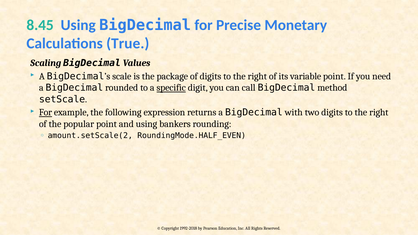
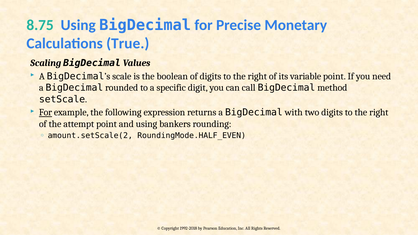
8.45: 8.45 -> 8.75
package: package -> boolean
specific underline: present -> none
popular: popular -> attempt
